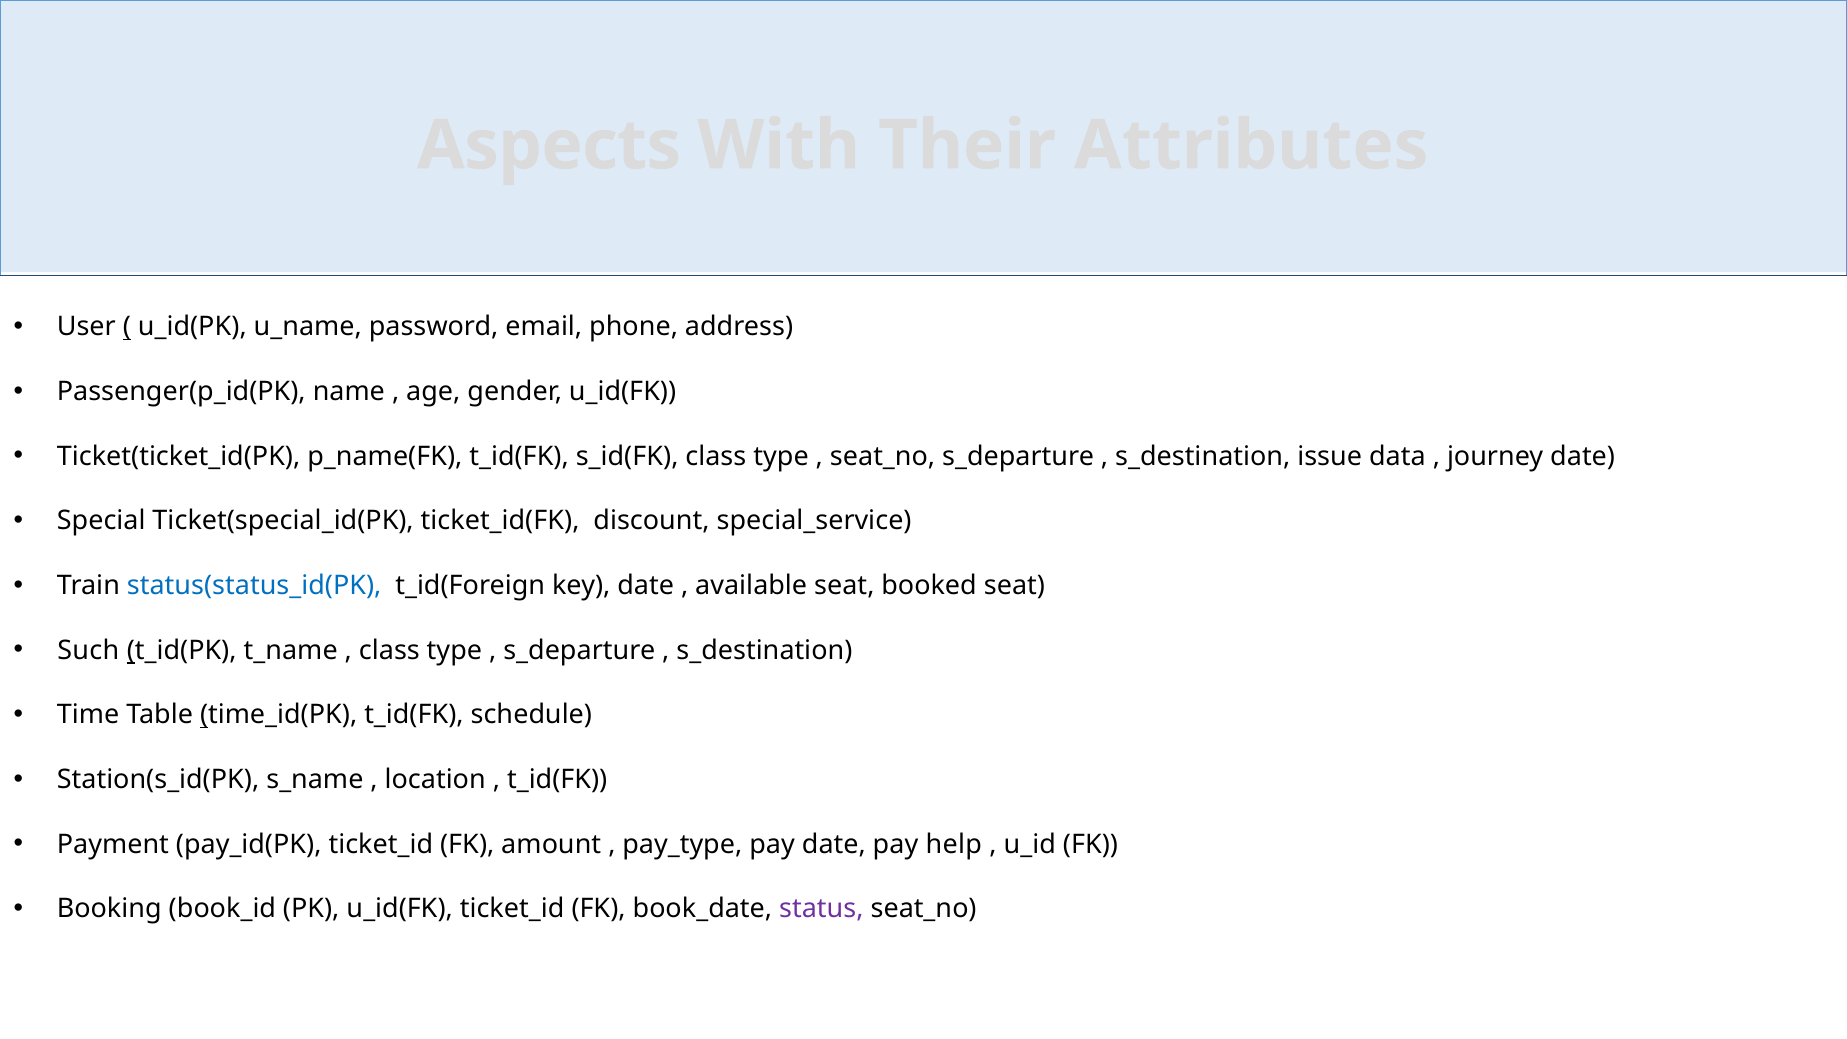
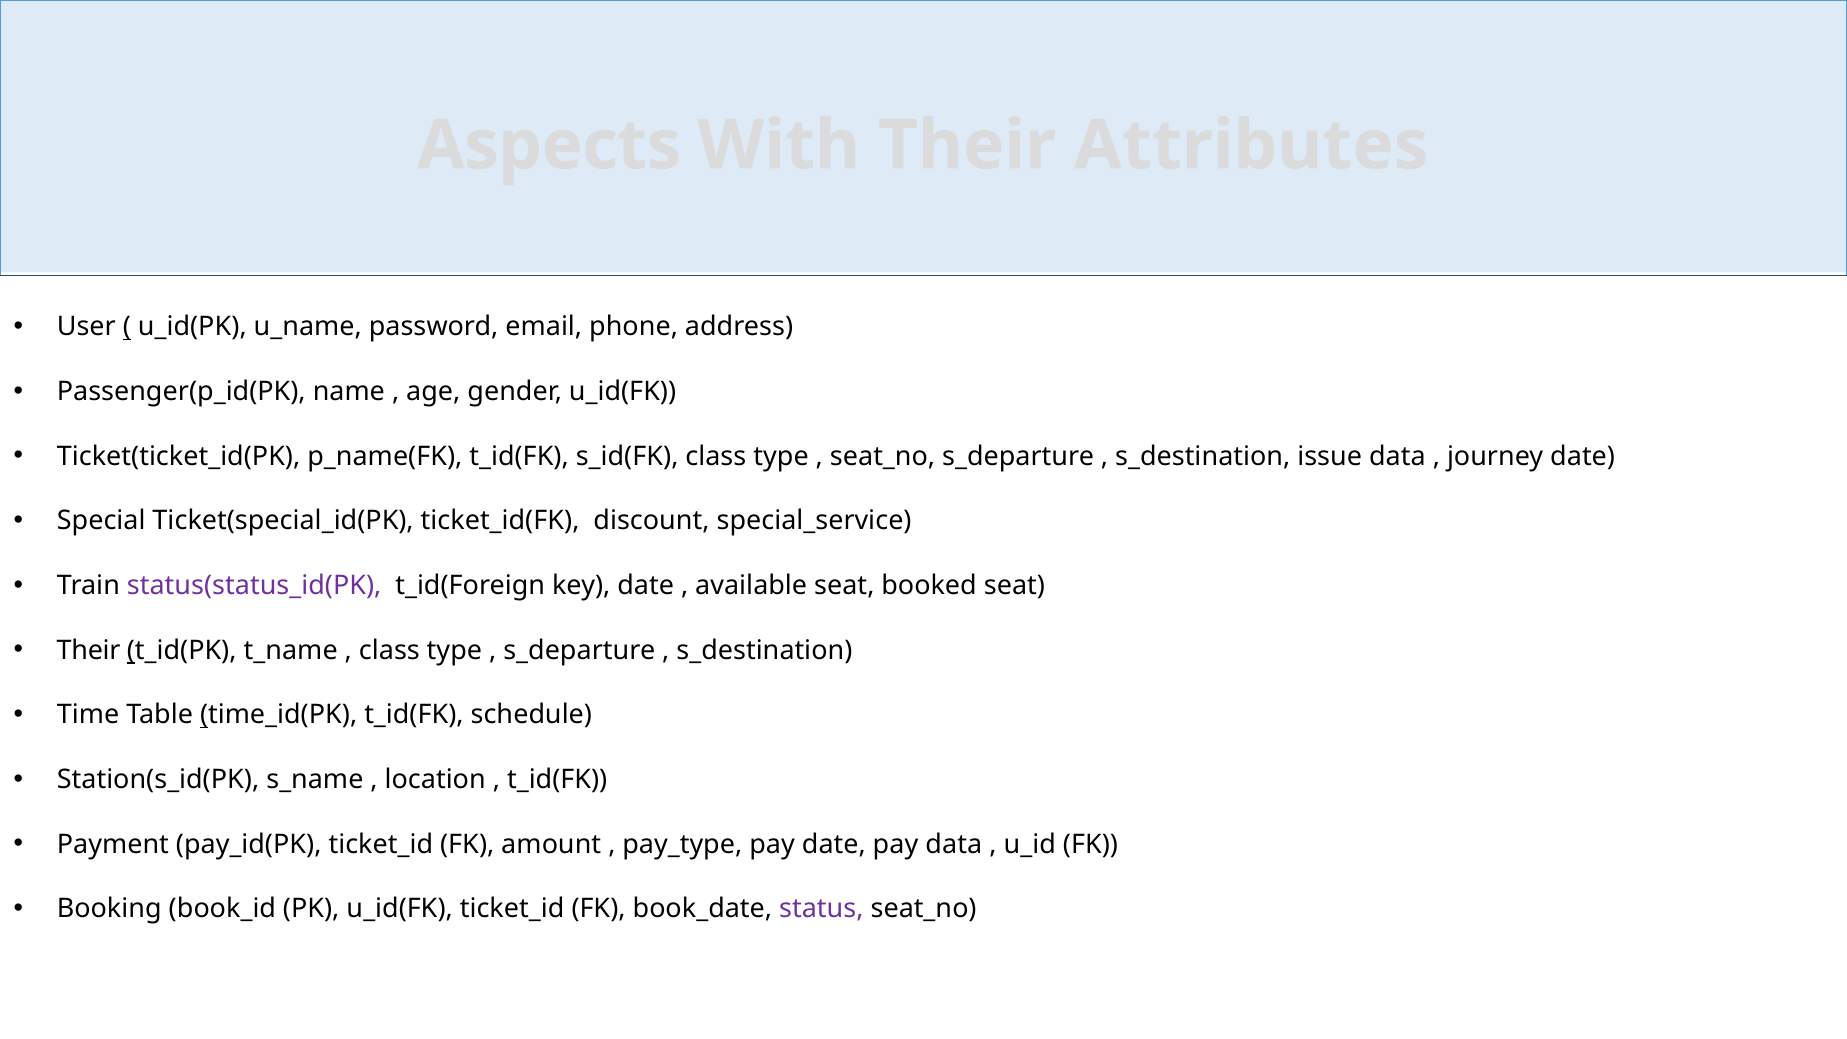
status(status_id(PK colour: blue -> purple
Such at (88, 650): Such -> Their
pay help: help -> data
